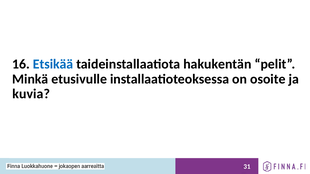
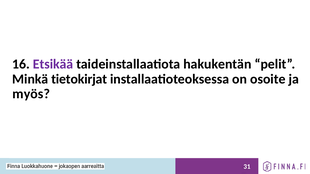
Etsikää colour: blue -> purple
etusivulle: etusivulle -> tietokirjat
kuvia: kuvia -> myös
